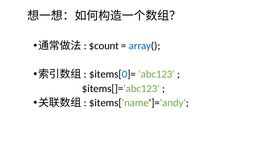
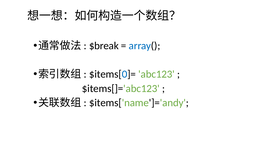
$count: $count -> $break
